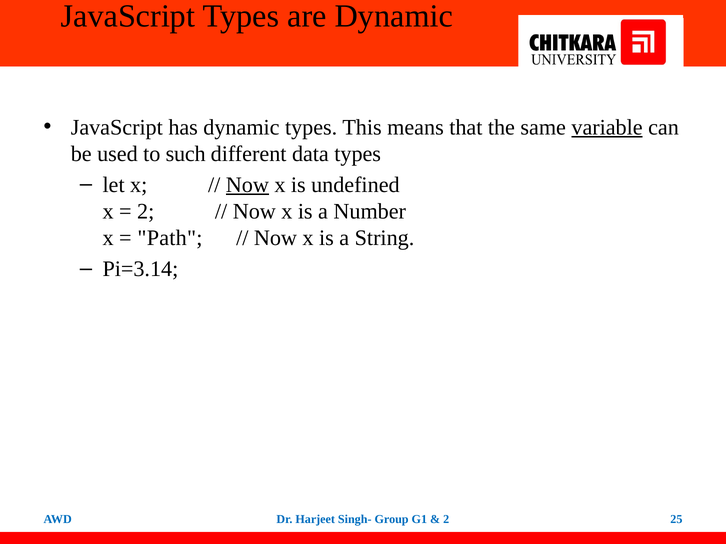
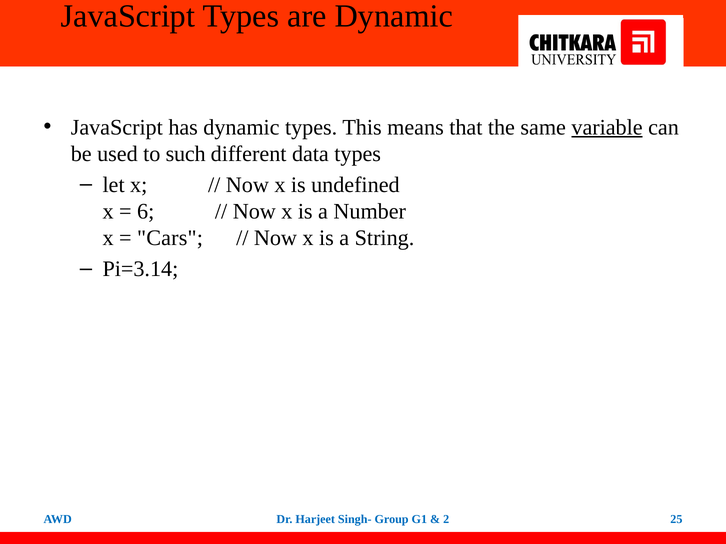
Now at (247, 185) underline: present -> none
2 at (146, 212): 2 -> 6
Path: Path -> Cars
